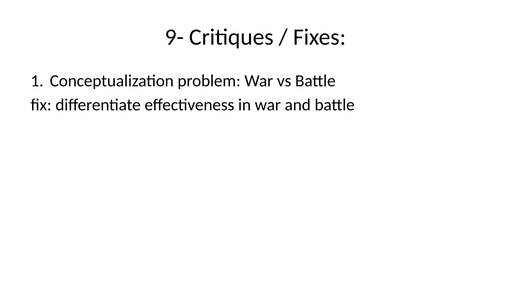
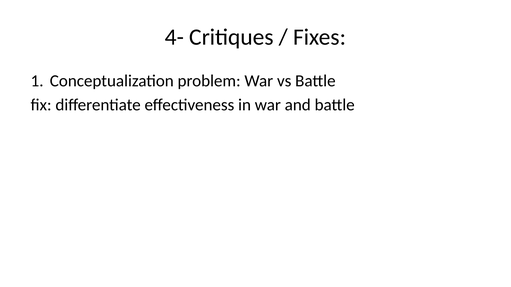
9-: 9- -> 4-
